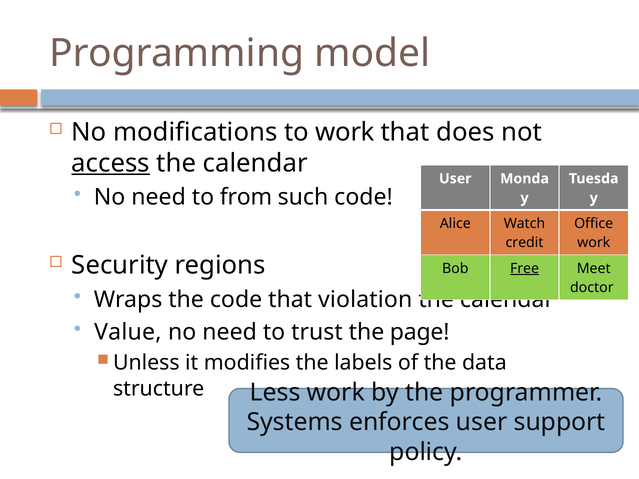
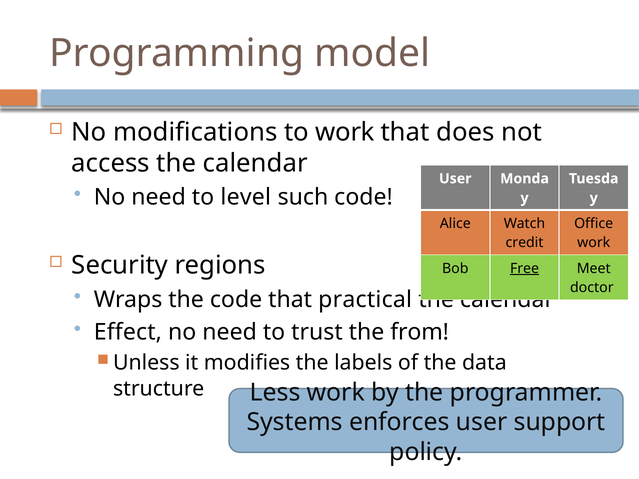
access underline: present -> none
from: from -> level
violation: violation -> practical
Value: Value -> Effect
page: page -> from
